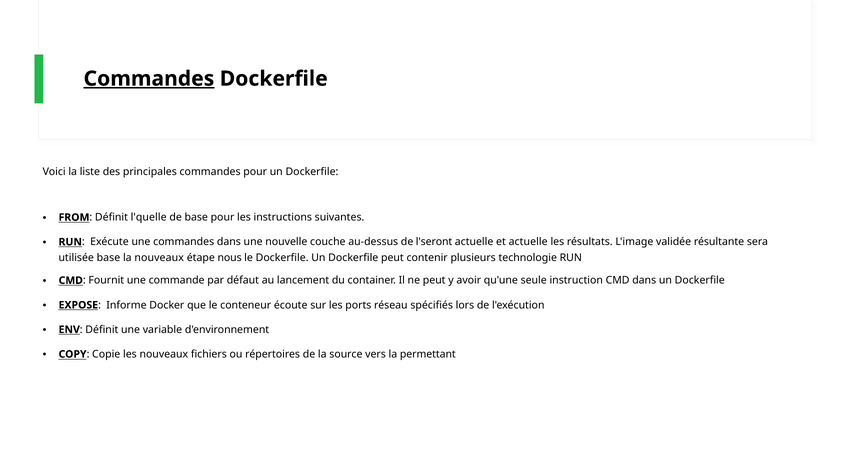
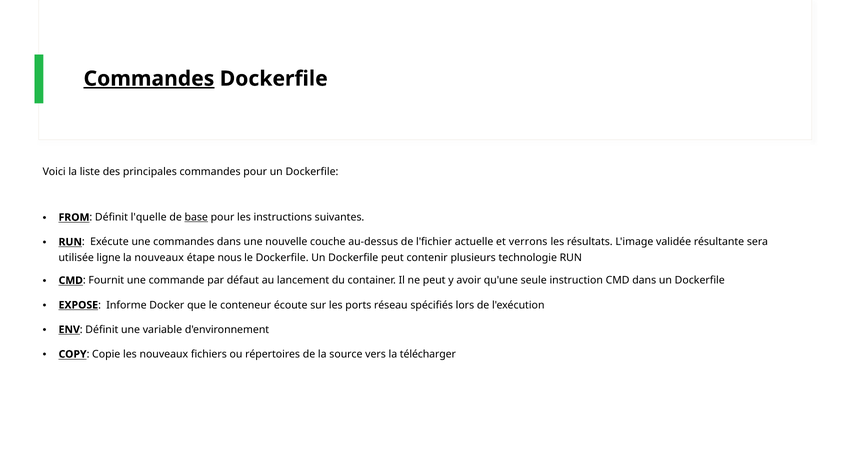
base at (196, 217) underline: none -> present
l'seront: l'seront -> l'fichier
et actuelle: actuelle -> verrons
utilisée base: base -> ligne
permettant: permettant -> télécharger
